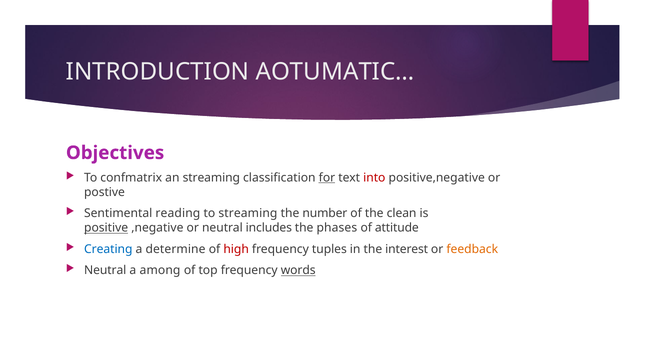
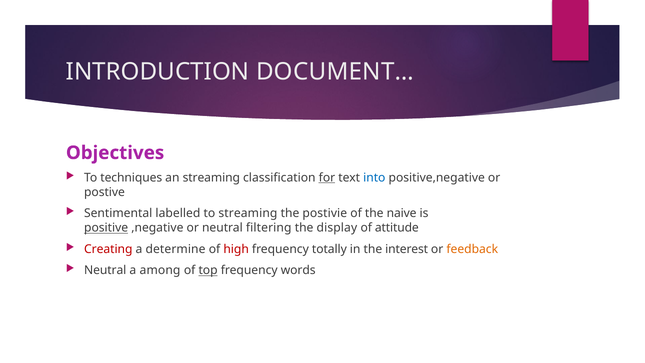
AOTUMATIC…: AOTUMATIC… -> DOCUMENT…
confmatrix: confmatrix -> techniques
into colour: red -> blue
reading: reading -> labelled
number: number -> postivie
clean: clean -> naive
includes: includes -> filtering
phases: phases -> display
Creating colour: blue -> red
tuples: tuples -> totally
top underline: none -> present
words underline: present -> none
